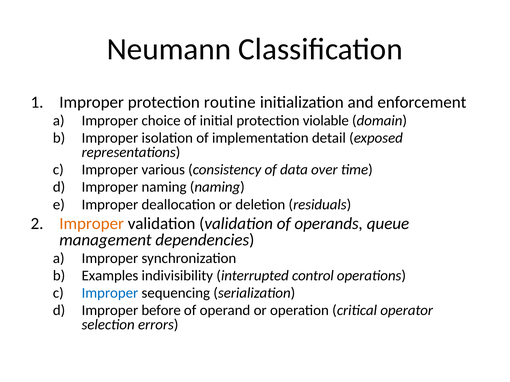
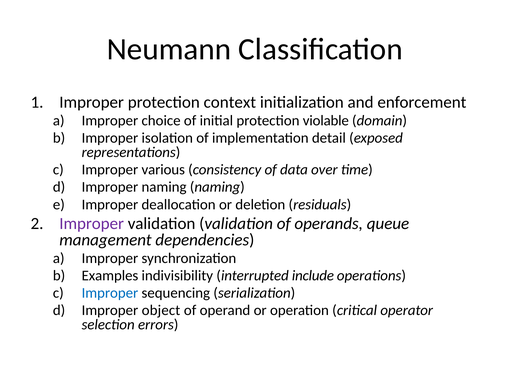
routine: routine -> context
Improper at (92, 224) colour: orange -> purple
control: control -> include
before: before -> object
